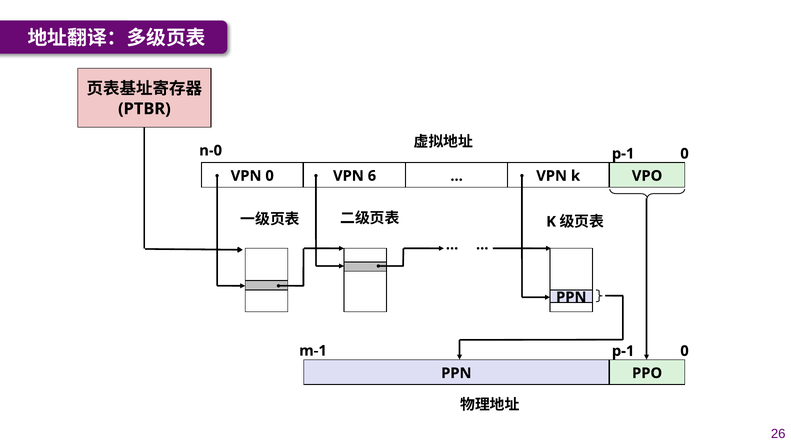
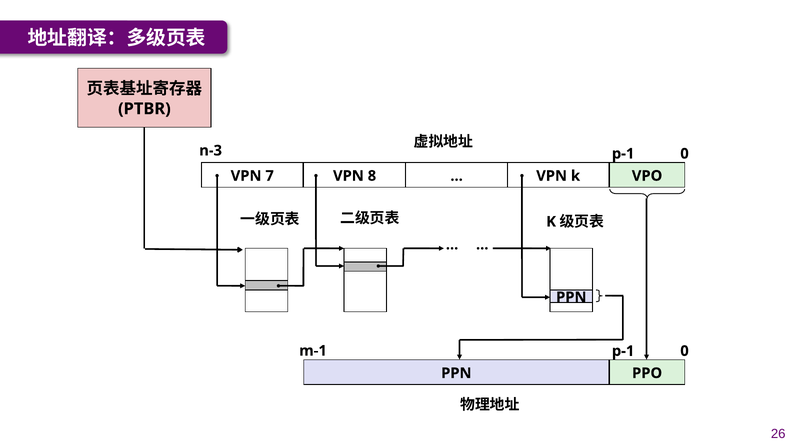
n-0: n-0 -> n-3
VPN 0: 0 -> 7
6: 6 -> 8
